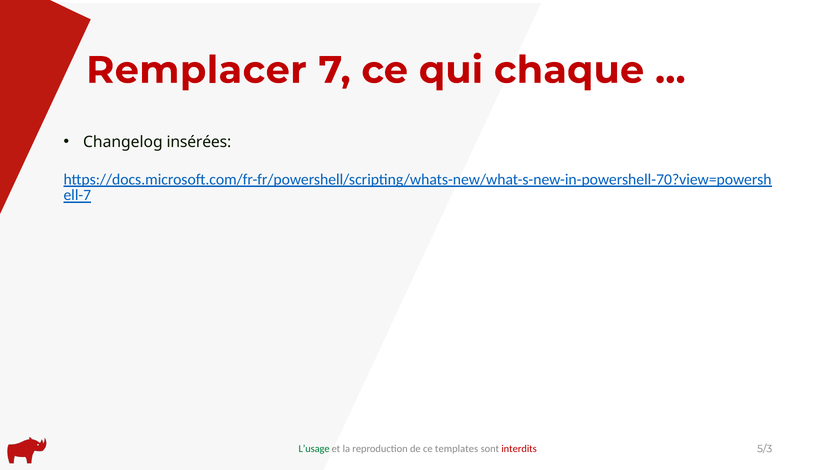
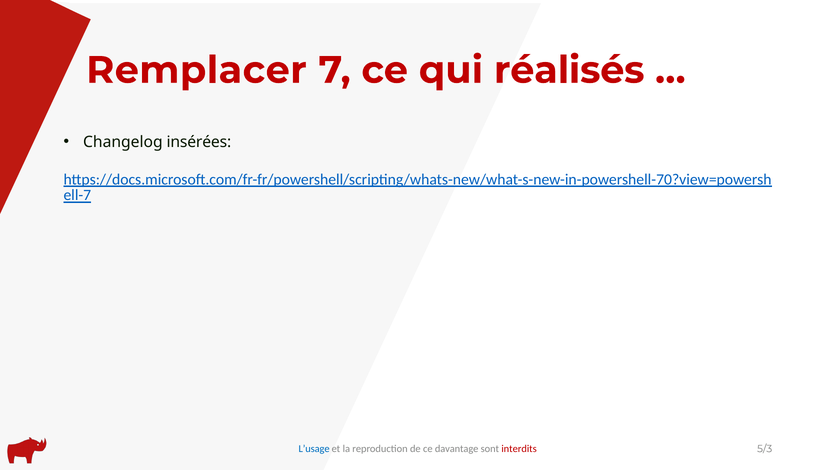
chaque: chaque -> réalisés
L’usage colour: green -> blue
templates: templates -> davantage
